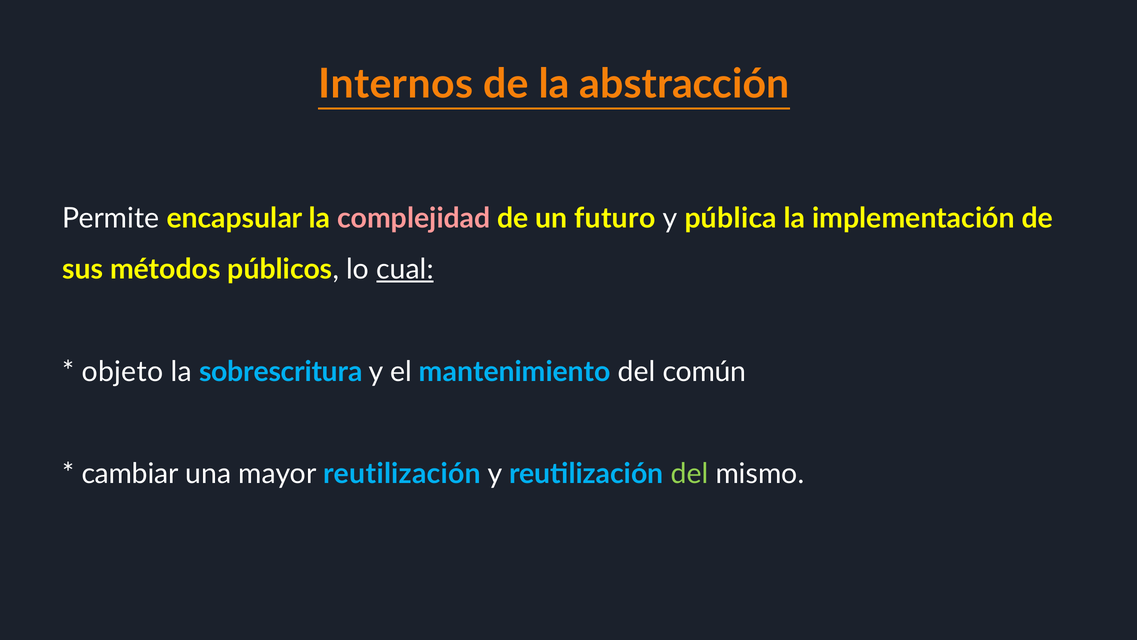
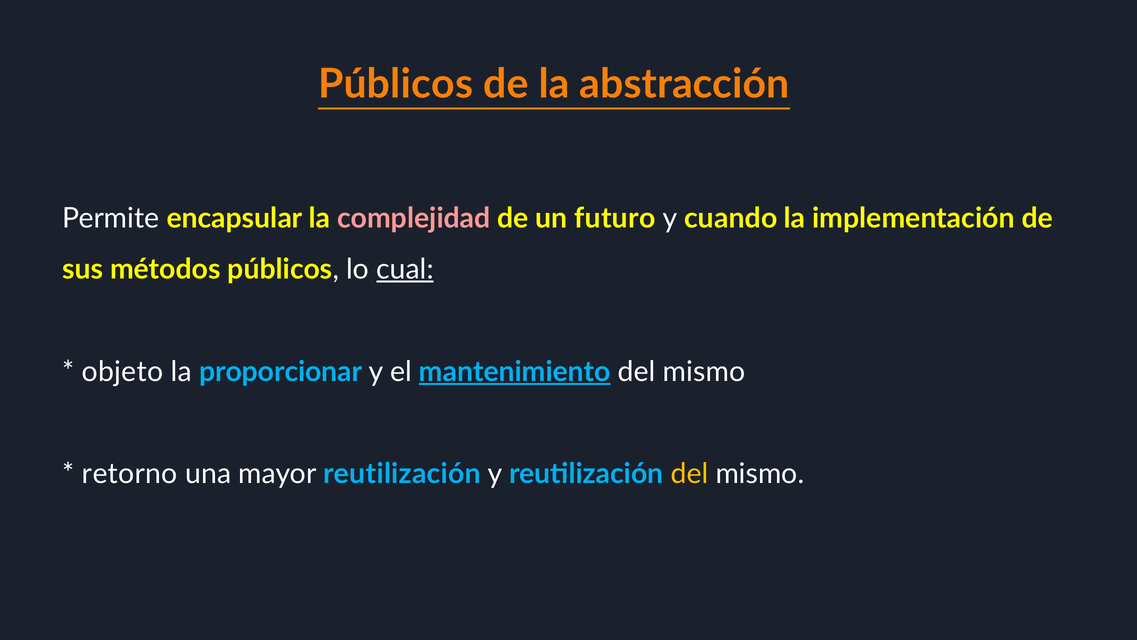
Internos at (396, 84): Internos -> Públicos
pública: pública -> cuando
sobrescritura: sobrescritura -> proporcionar
mantenimiento underline: none -> present
común at (704, 371): común -> mismo
cambiar: cambiar -> retorno
del at (690, 474) colour: light green -> yellow
